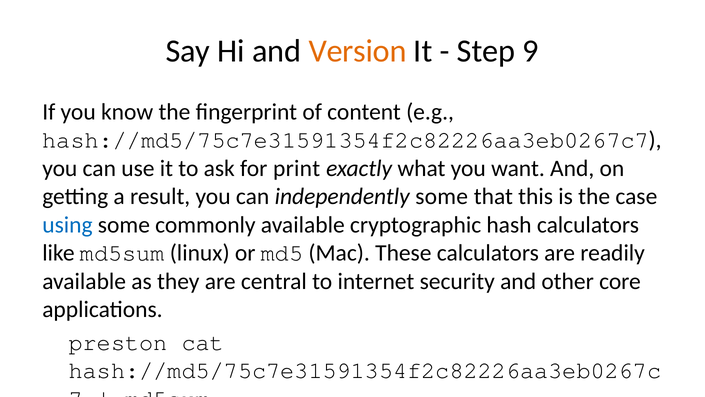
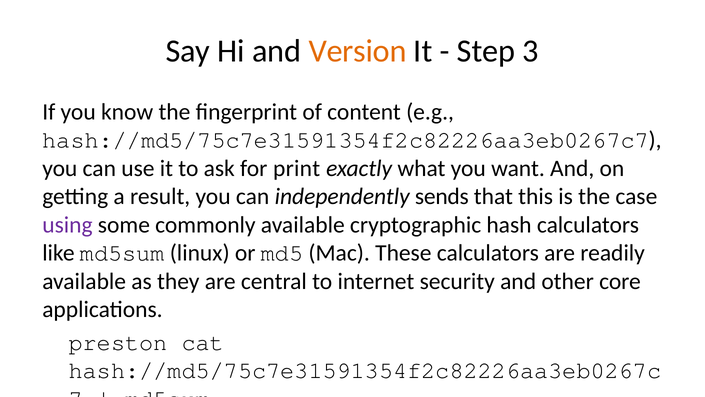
9: 9 -> 3
independently some: some -> sends
using colour: blue -> purple
